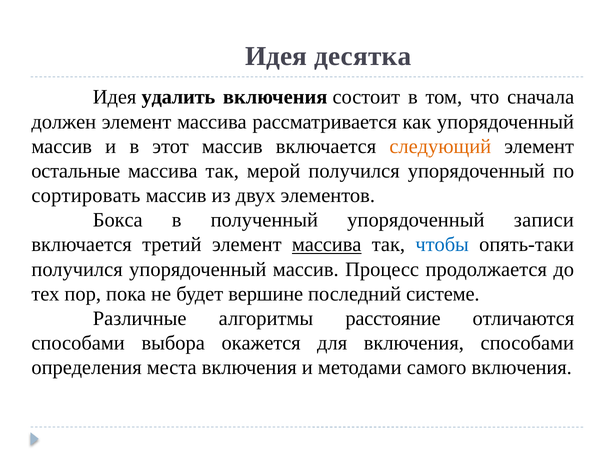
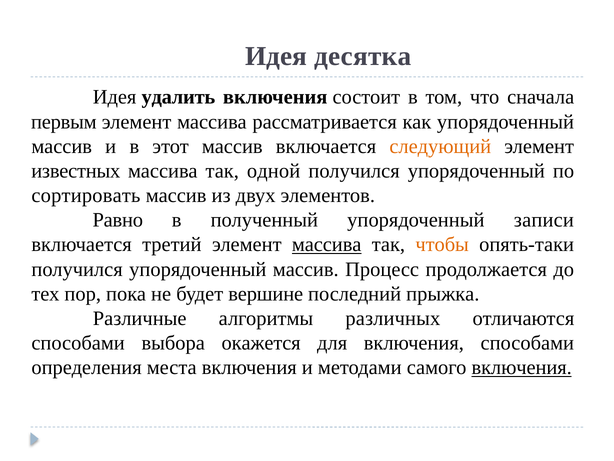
должен: должен -> первым
остальные: остальные -> известных
мерой: мерой -> одной
Бокса: Бокса -> Равно
чтобы colour: blue -> orange
системе: системе -> прыжка
расстояние: расстояние -> различных
включения at (522, 367) underline: none -> present
